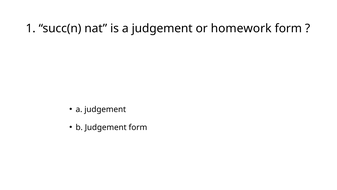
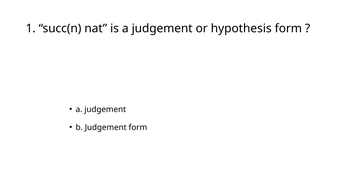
homework: homework -> hypothesis
